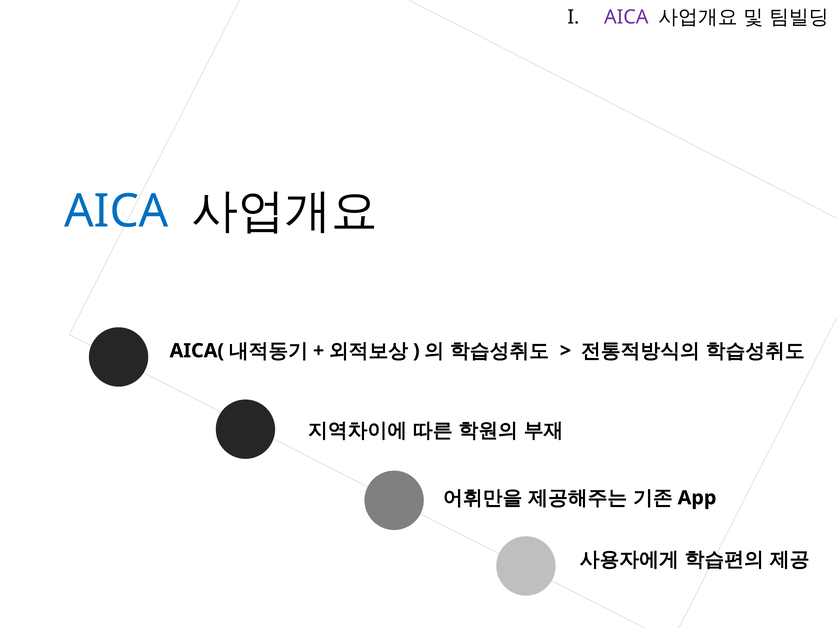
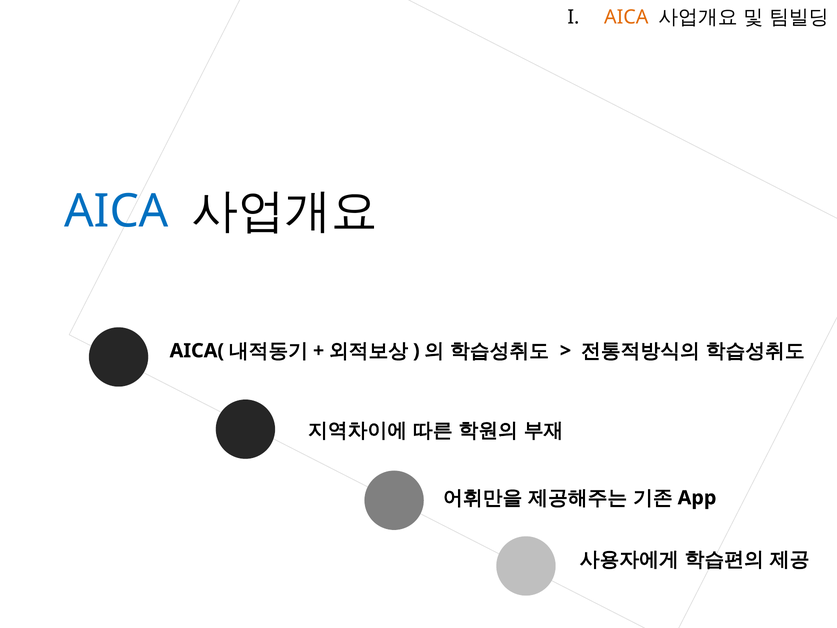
AICA at (626, 17) colour: purple -> orange
